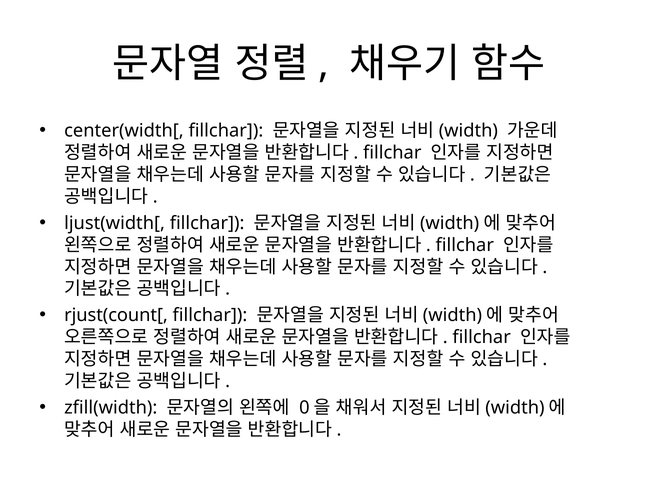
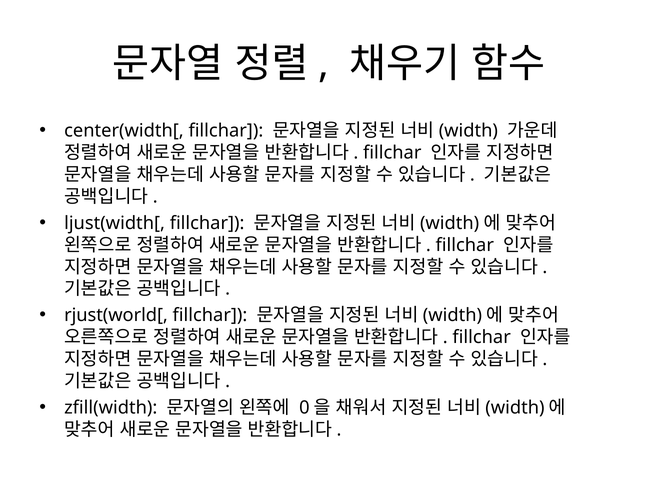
rjust(count[: rjust(count[ -> rjust(world[
